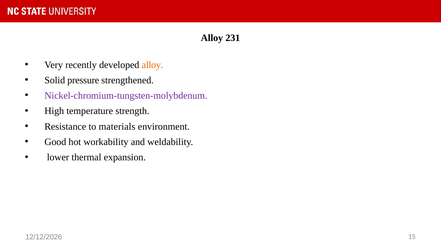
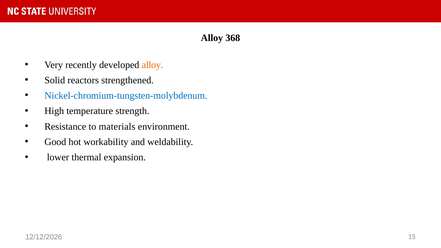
231: 231 -> 368
pressure: pressure -> reactors
Nickel-chromium-tungsten-molybdenum colour: purple -> blue
